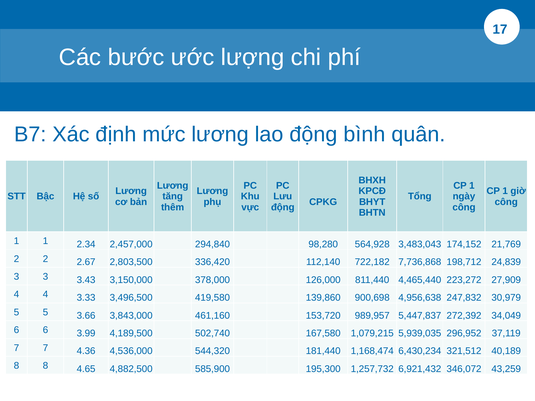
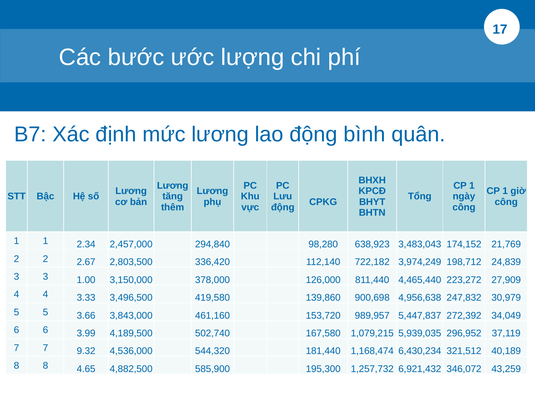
564,928: 564,928 -> 638,923
7,736,868: 7,736,868 -> 3,974,249
3.43: 3.43 -> 1.00
4.36: 4.36 -> 9.32
